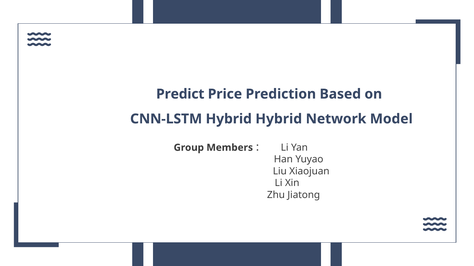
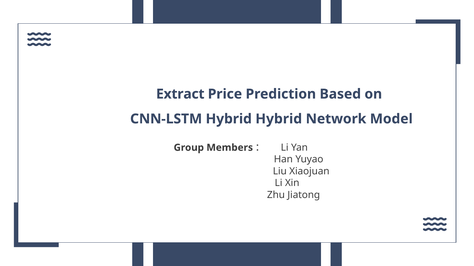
Predict: Predict -> Extract
